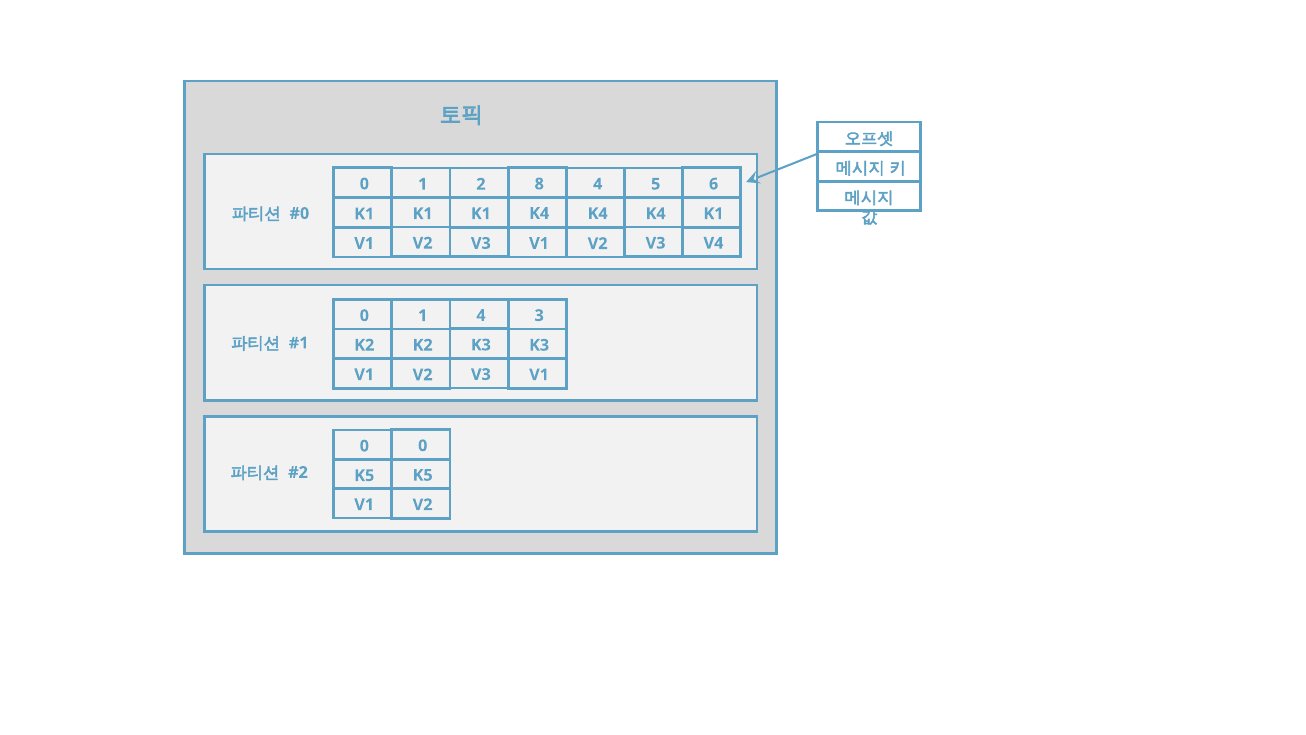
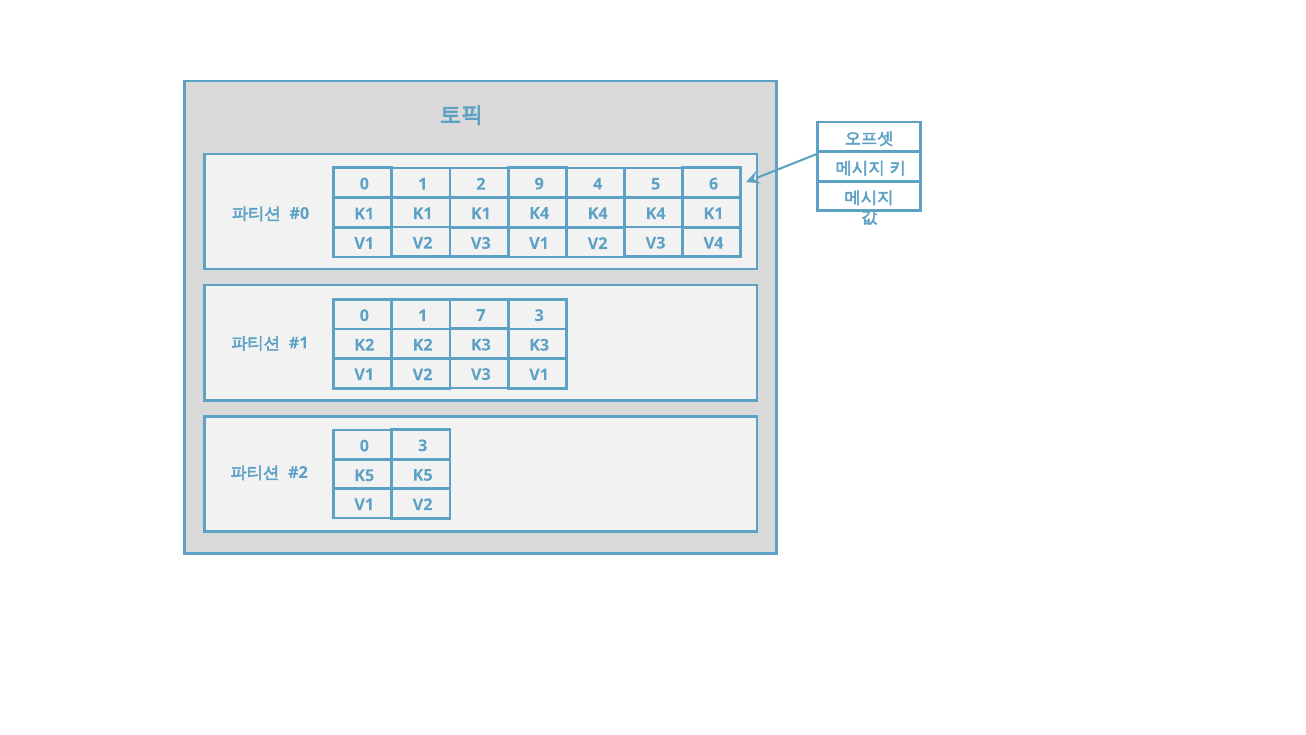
8: 8 -> 9
1 4: 4 -> 7
0 0: 0 -> 3
